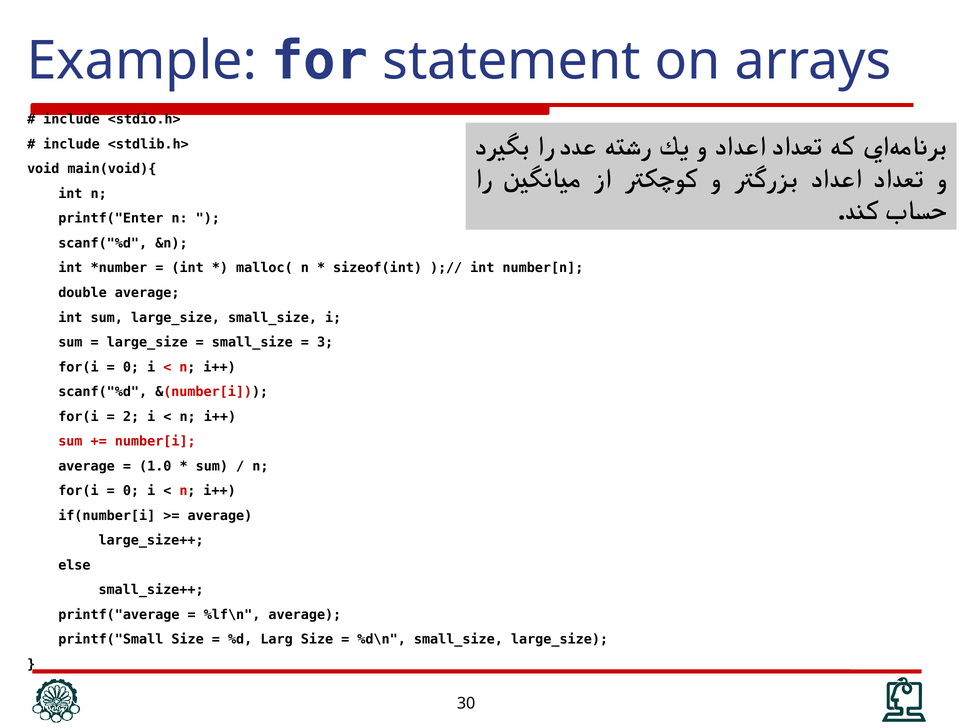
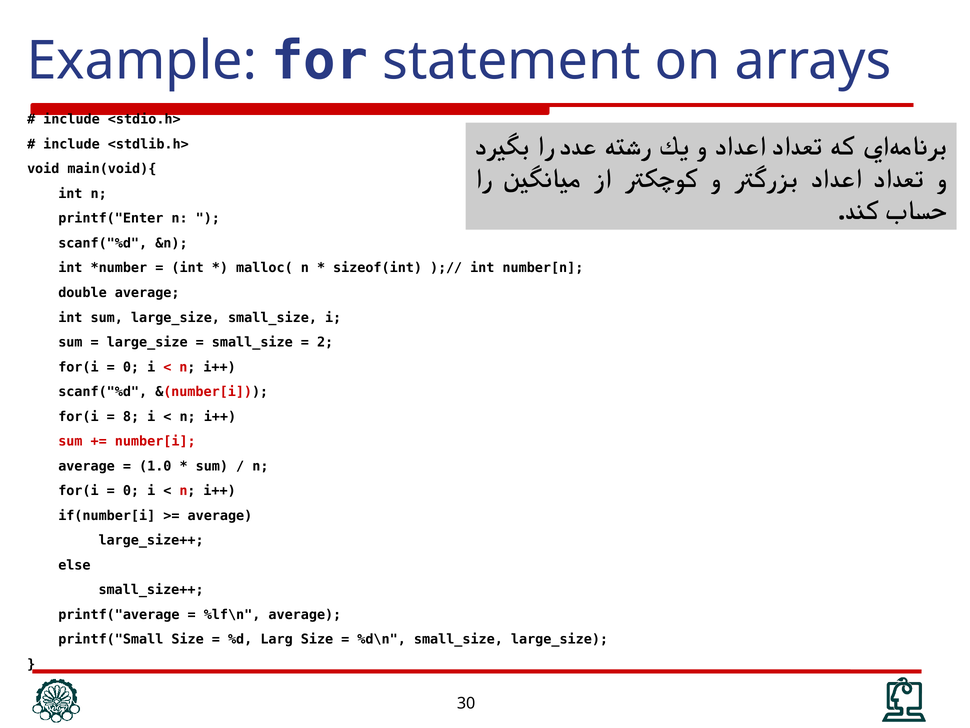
3: 3 -> 2
2: 2 -> 8
